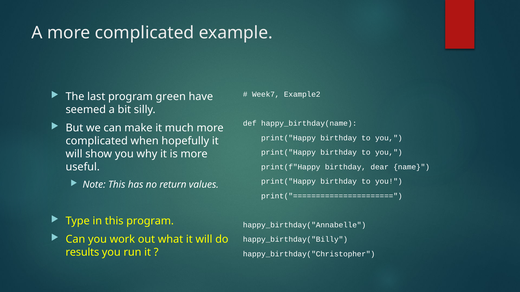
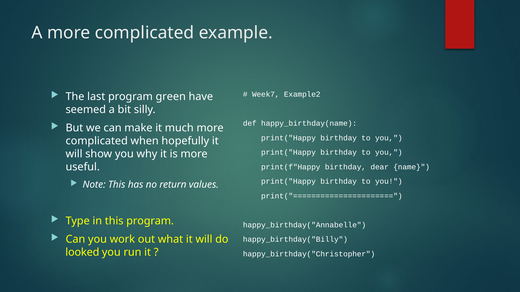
results: results -> looked
